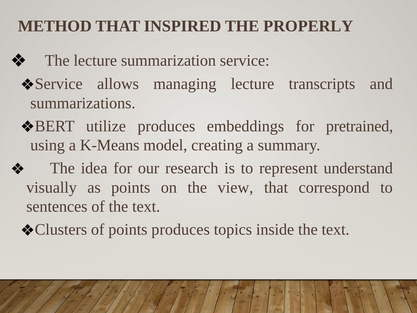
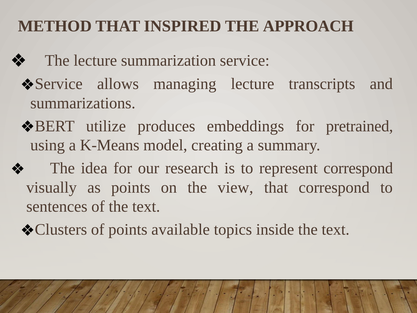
PROPERLY: PROPERLY -> APPROACH
represent understand: understand -> correspond
points produces: produces -> available
